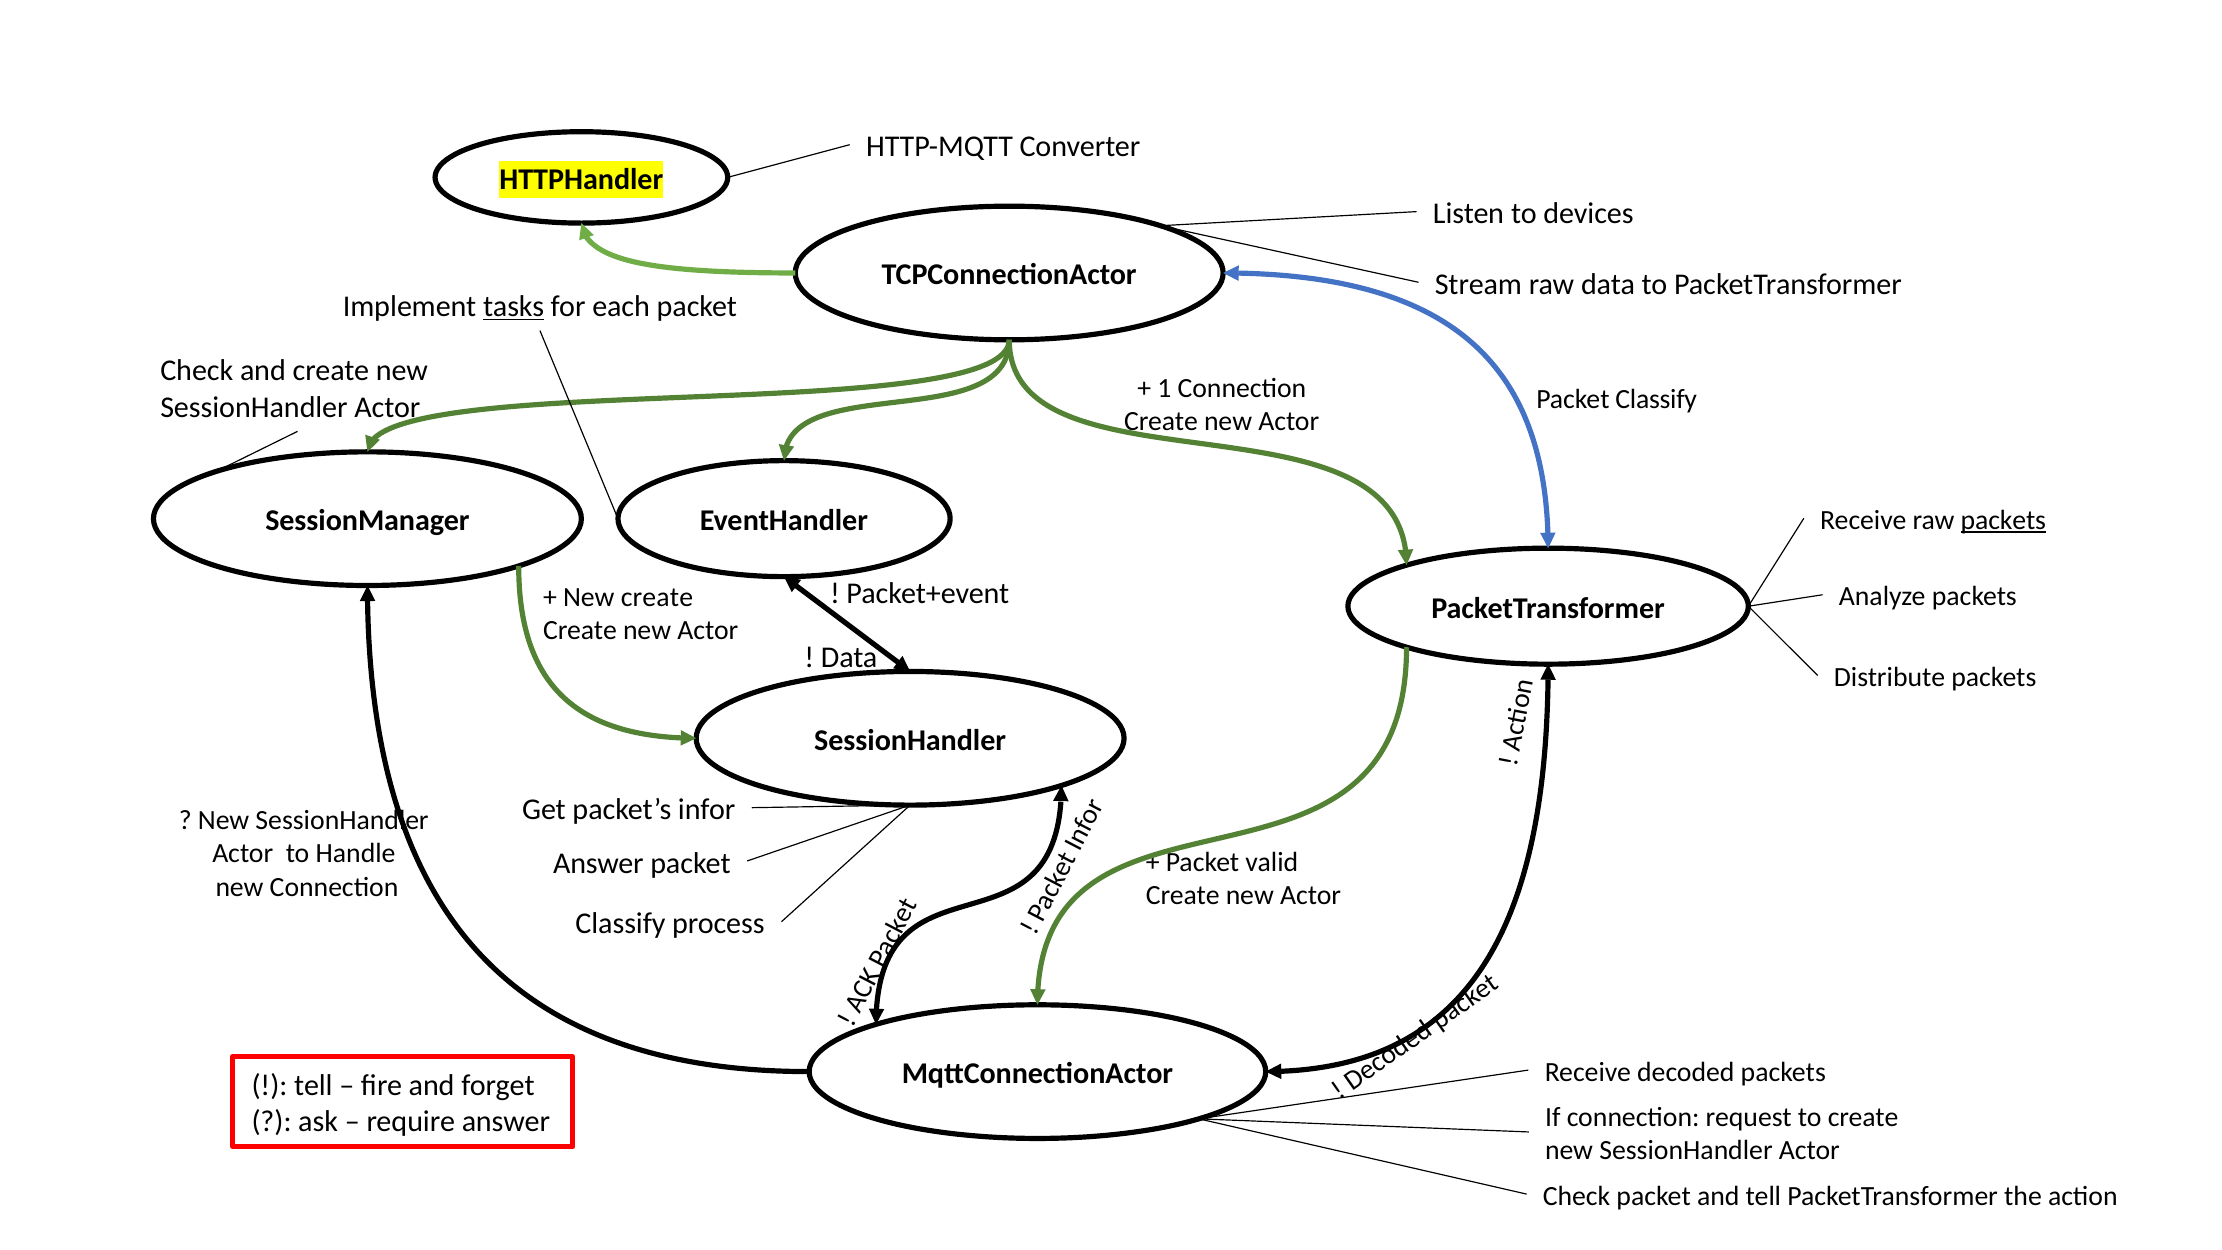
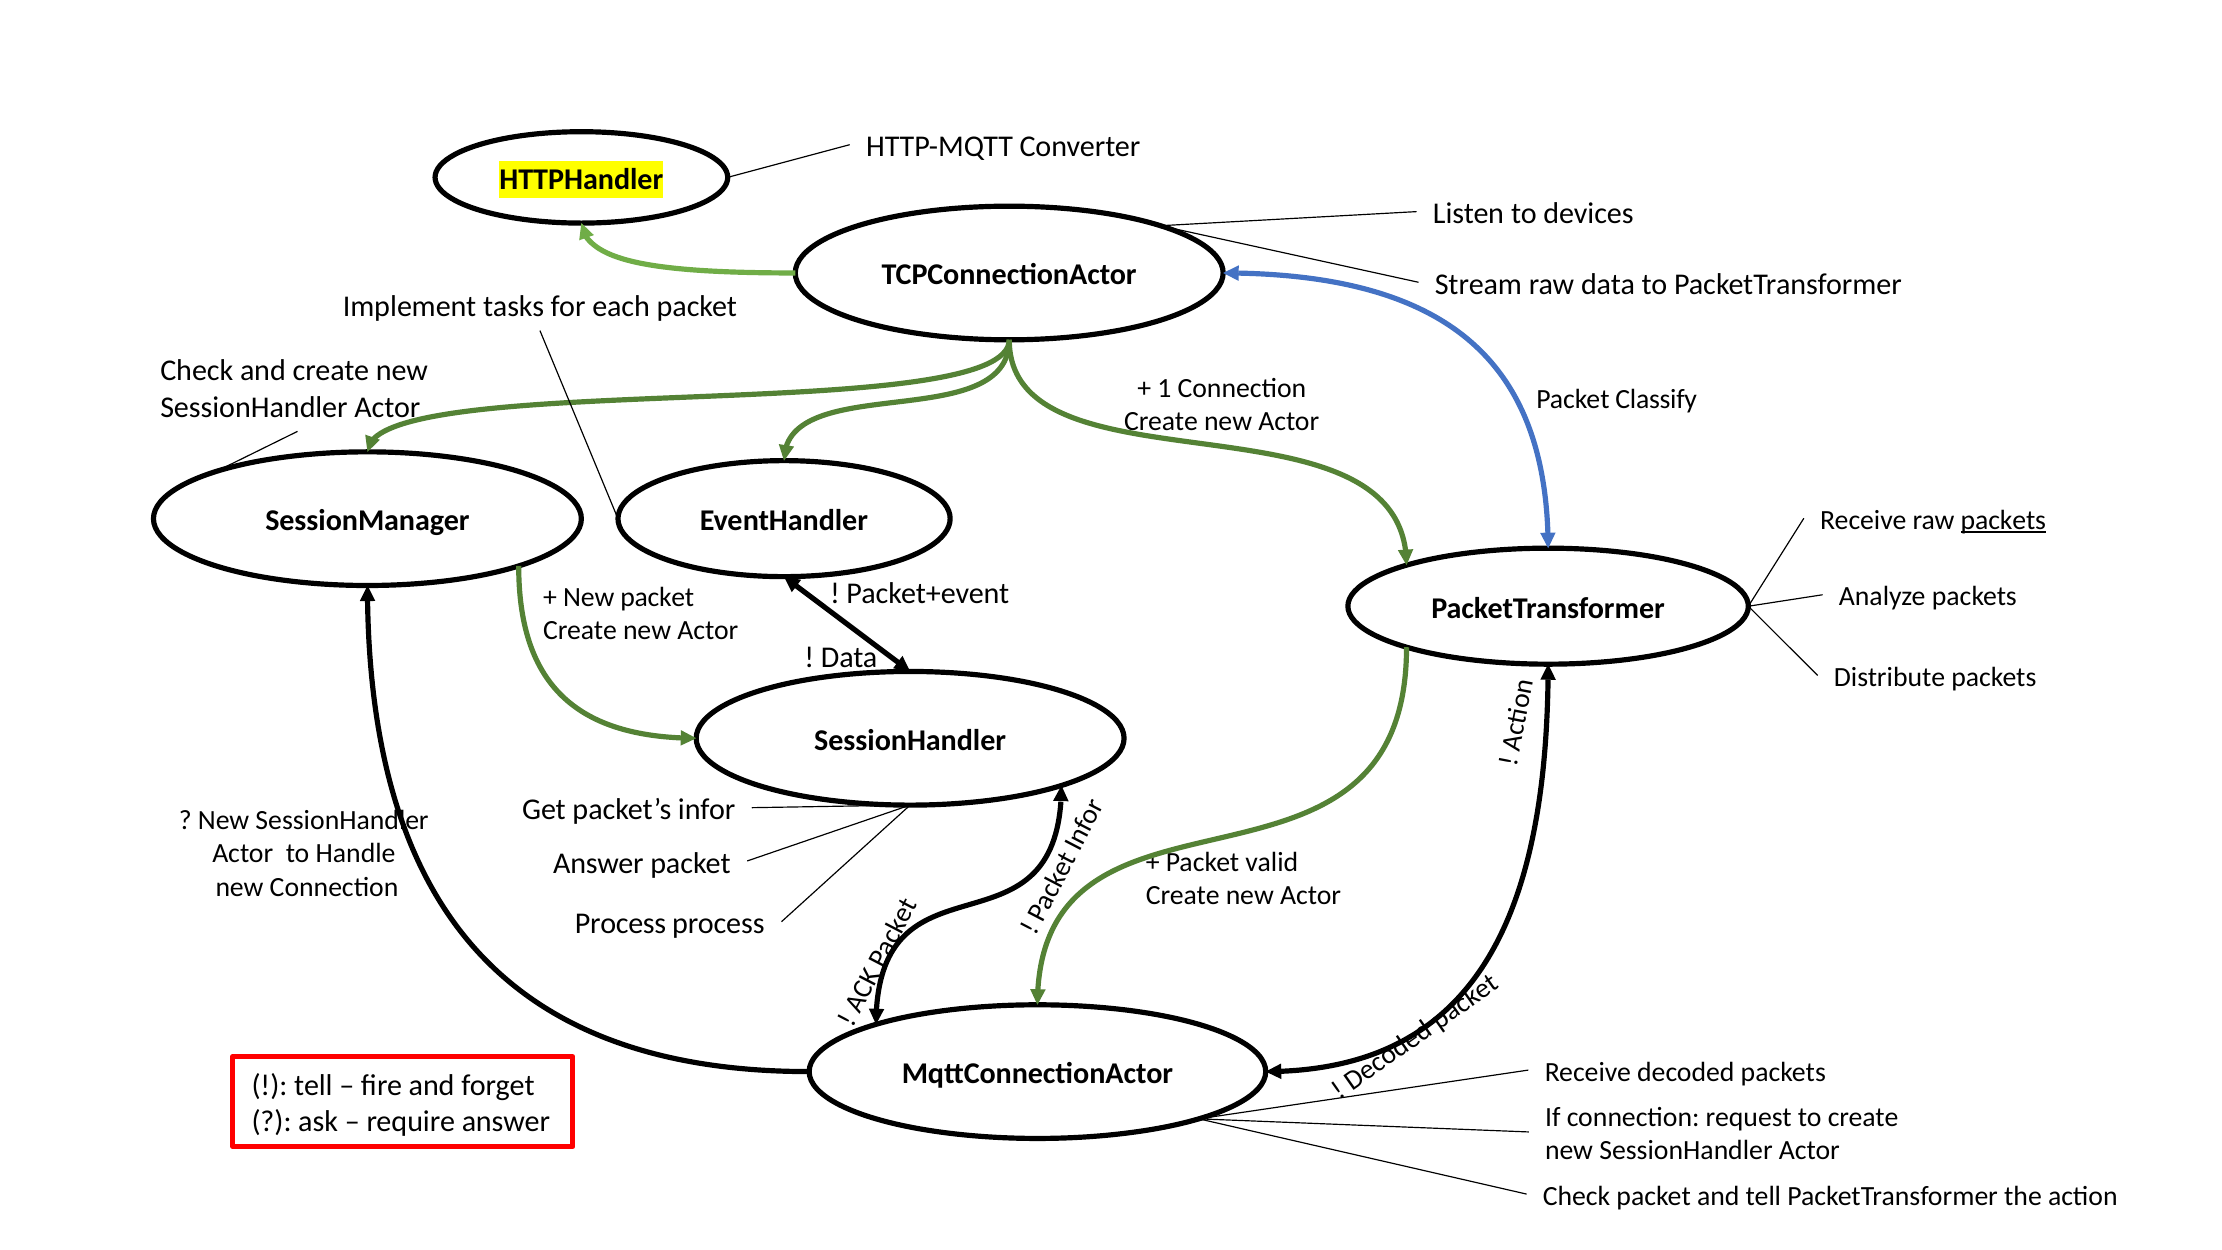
tasks underline: present -> none
New create: create -> packet
Classify at (620, 924): Classify -> Process
